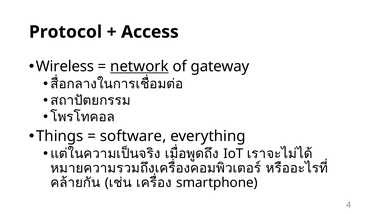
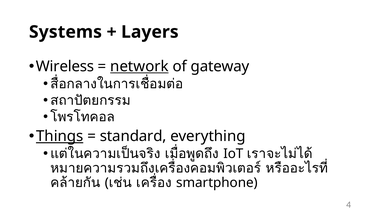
Protocol: Protocol -> Systems
Access: Access -> Layers
Things underline: none -> present
software: software -> standard
